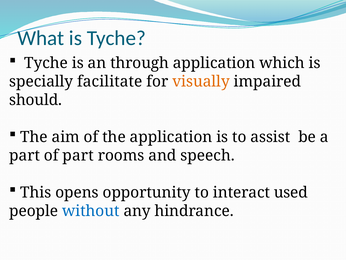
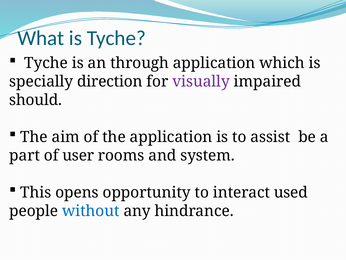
facilitate: facilitate -> direction
visually colour: orange -> purple
of part: part -> user
speech: speech -> system
